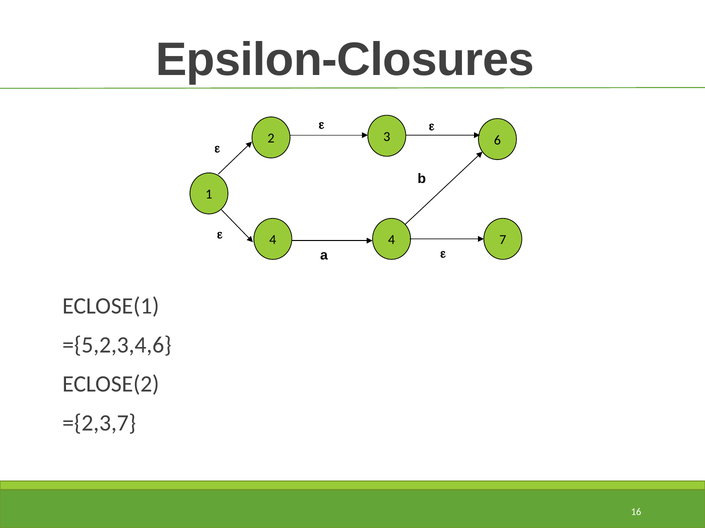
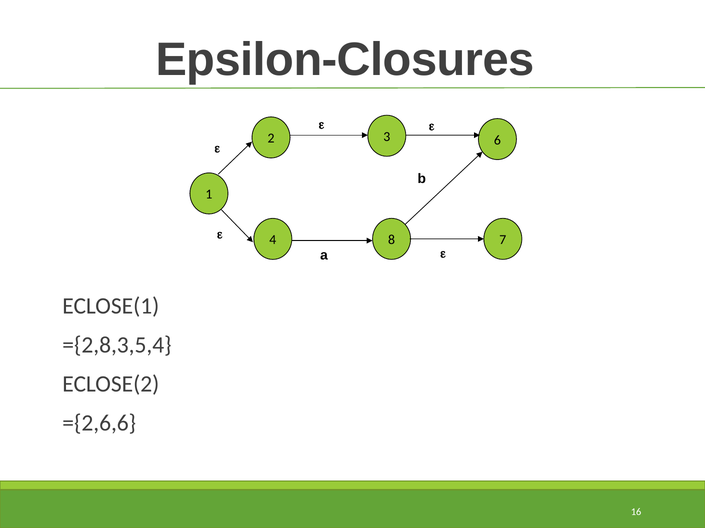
4 4: 4 -> 8
={5,2,3,4,6: ={5,2,3,4,6 -> ={2,8,3,5,4
={2,3,7: ={2,3,7 -> ={2,6,6
